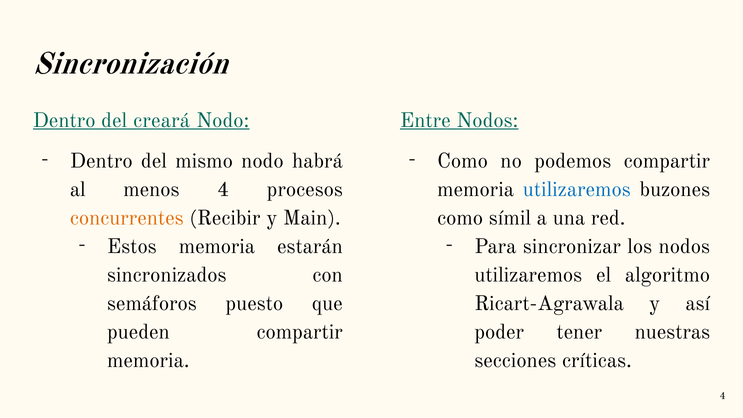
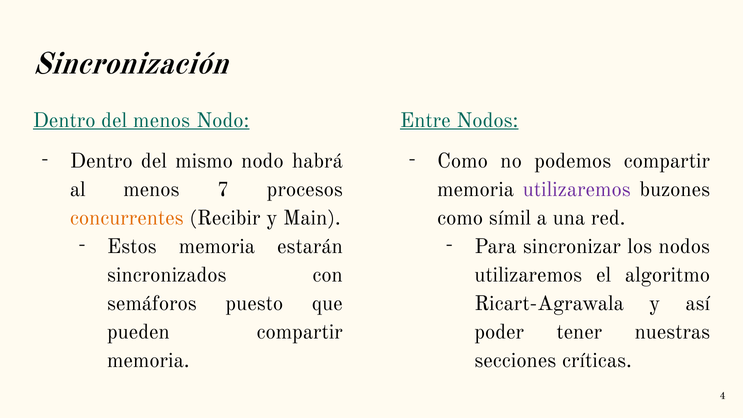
del creará: creará -> menos
menos 4: 4 -> 7
utilizaremos at (577, 190) colour: blue -> purple
